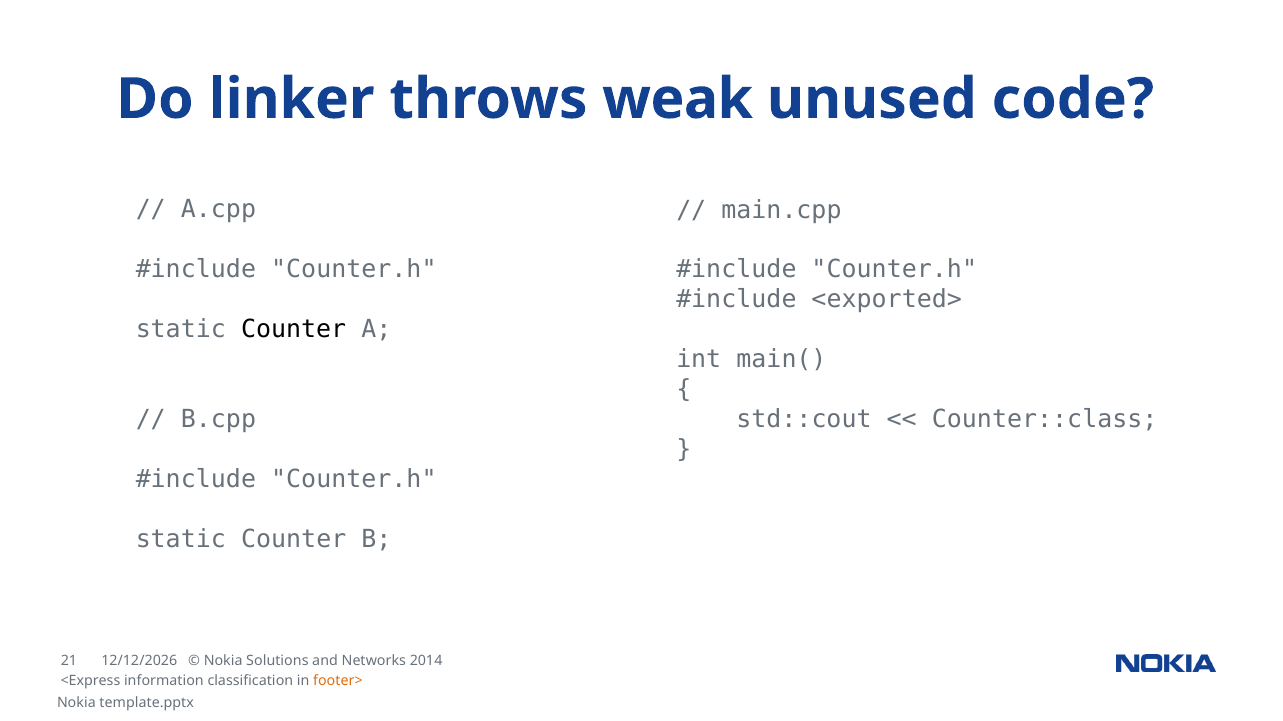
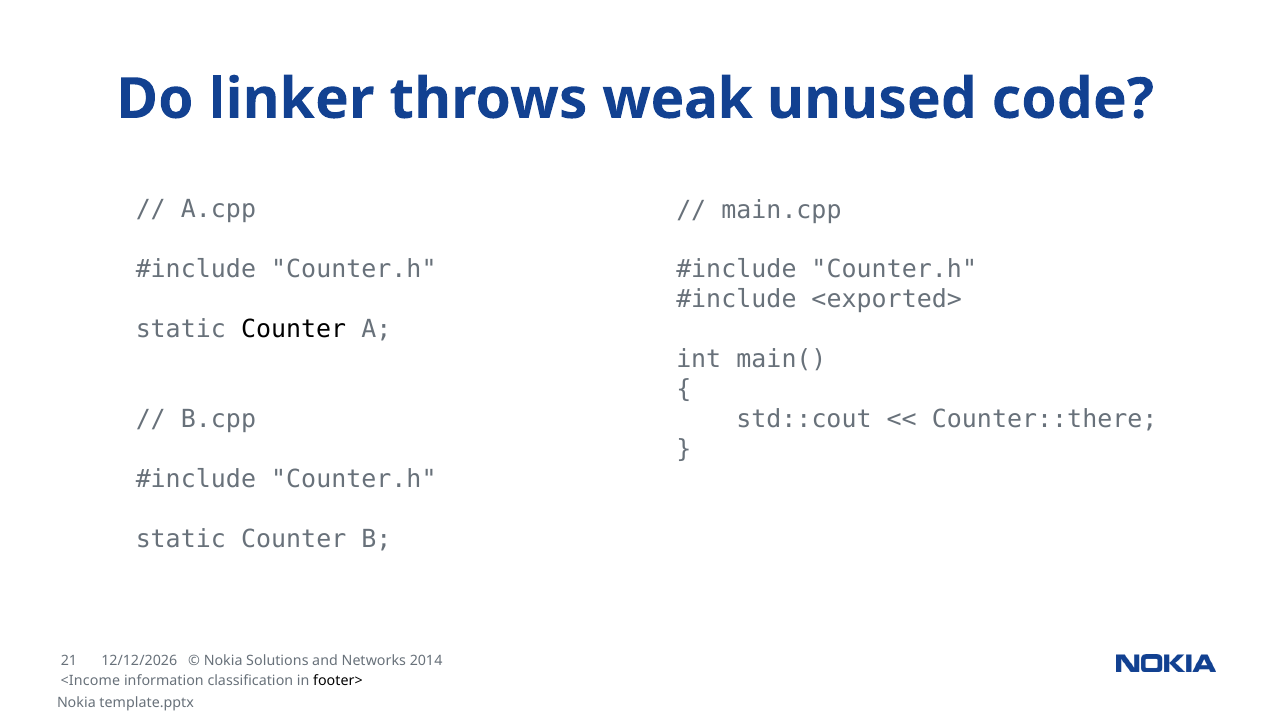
Counter::class: Counter::class -> Counter::there
<Express: <Express -> <Income
footer> colour: orange -> black
